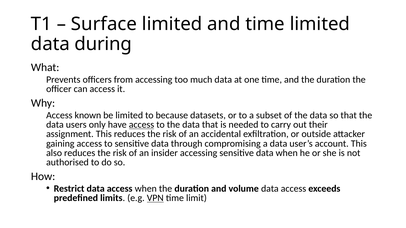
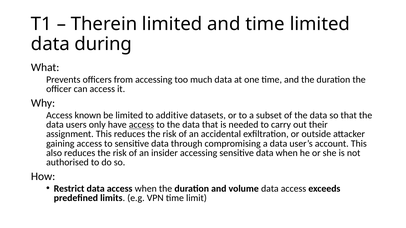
Surface: Surface -> Therein
because: because -> additive
VPN underline: present -> none
